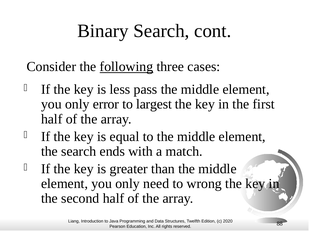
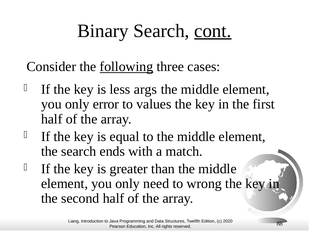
cont underline: none -> present
pass: pass -> args
largest: largest -> values
